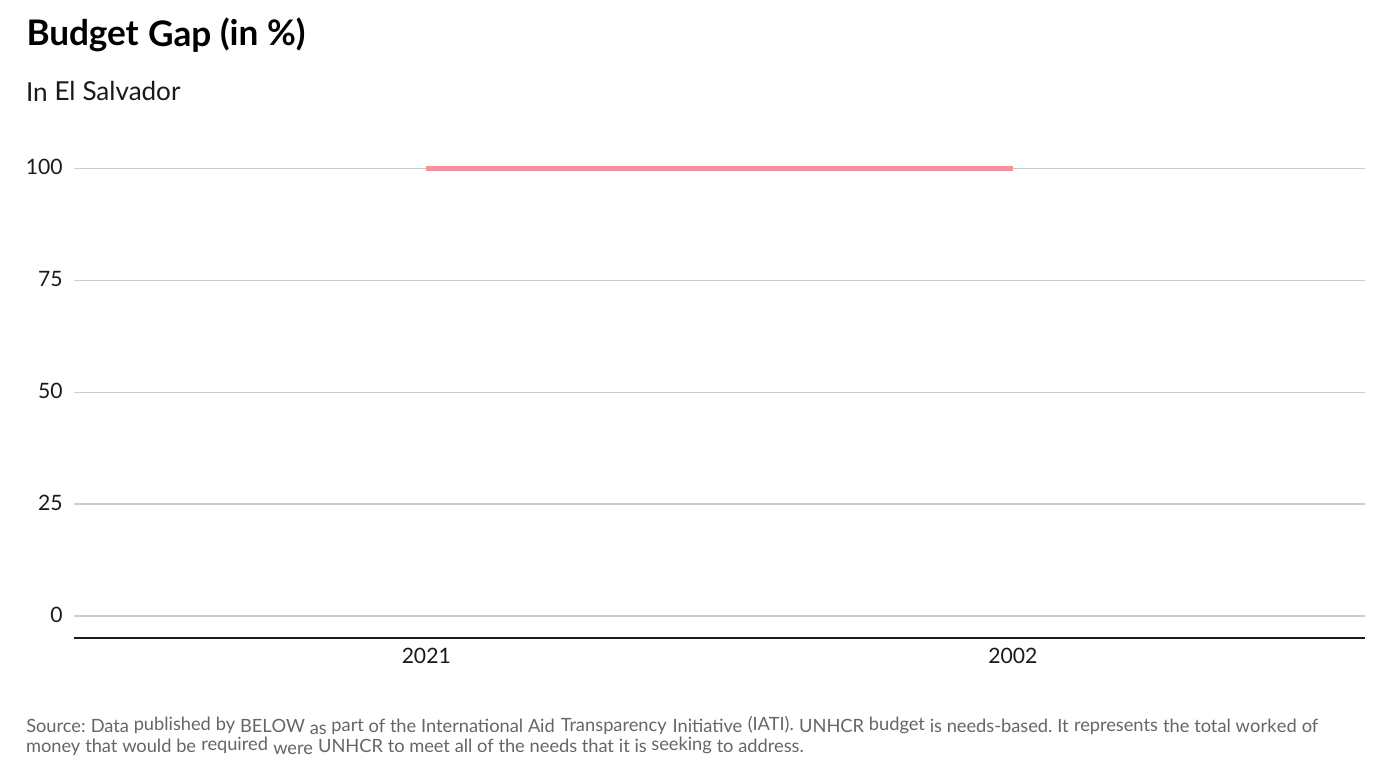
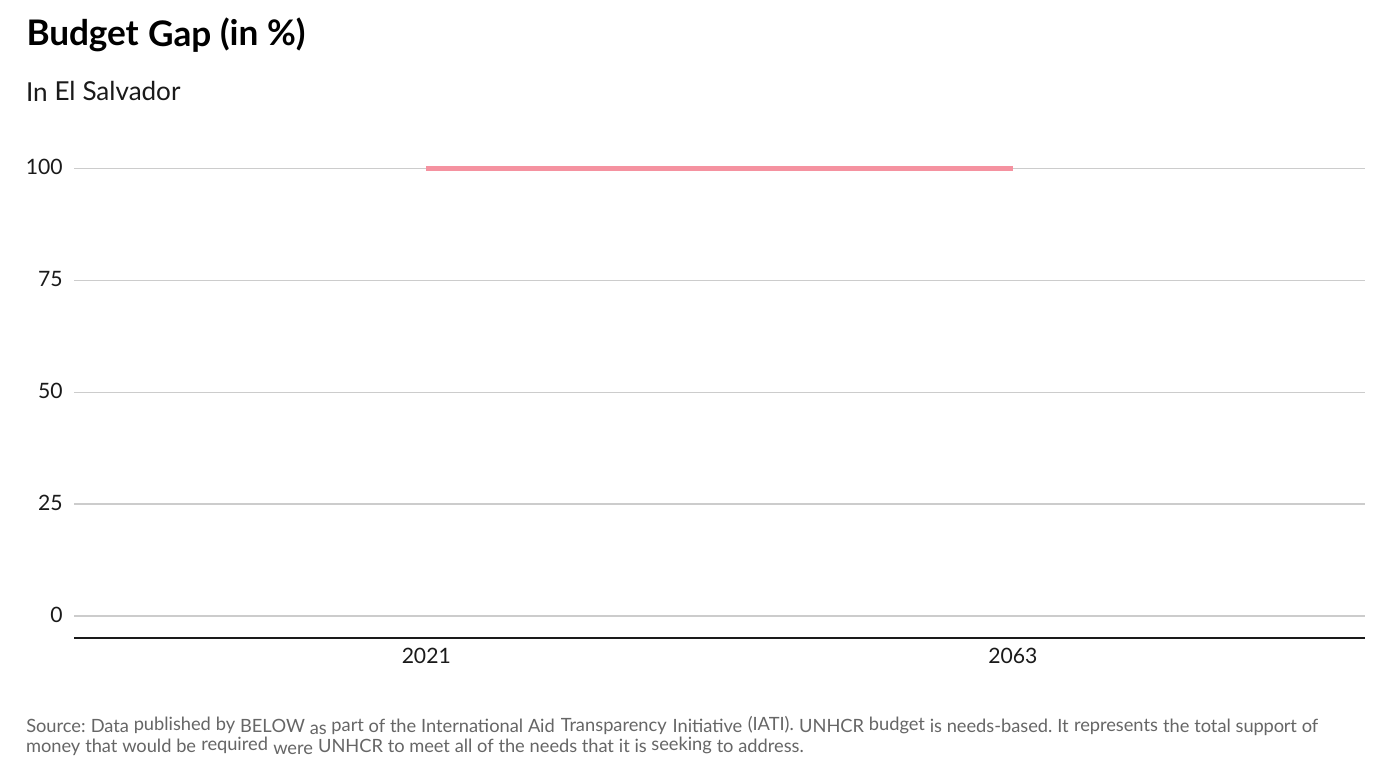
2002: 2002 -> 2063
worked: worked -> support
